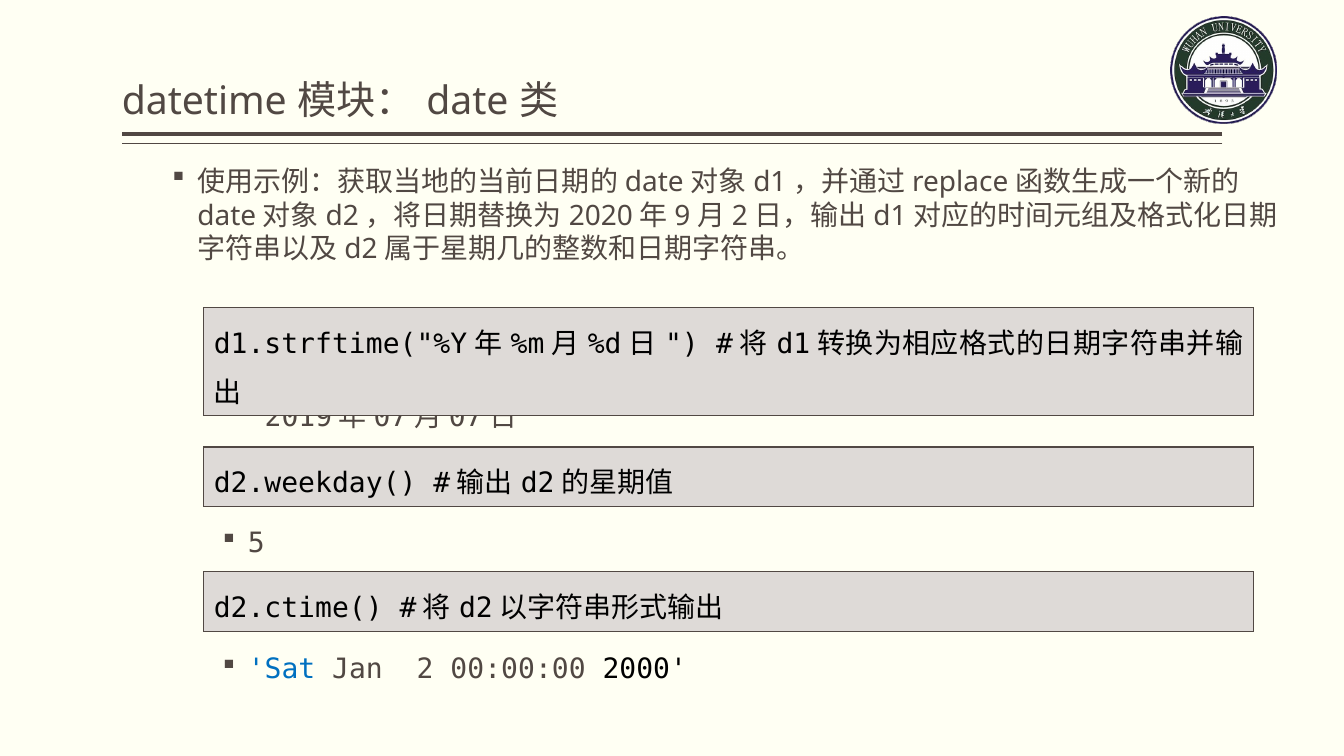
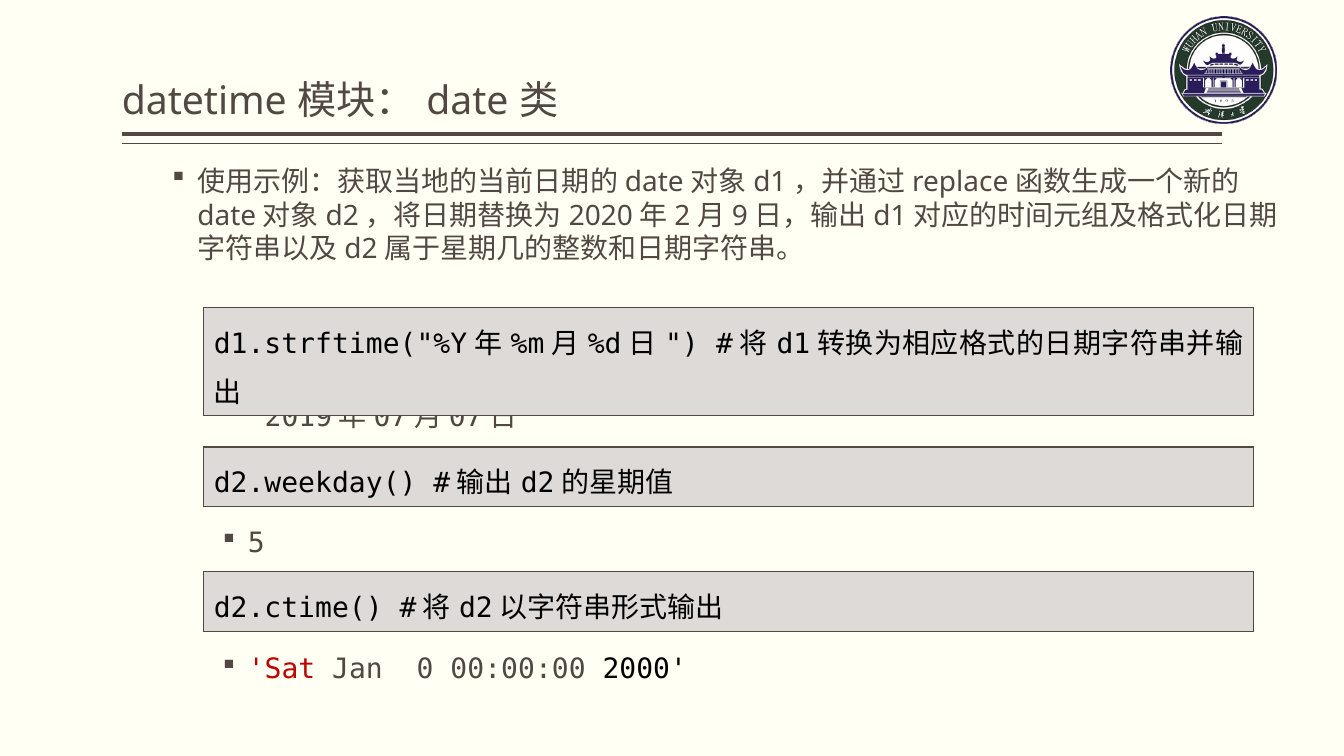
9: 9 -> 2
2 at (740, 216): 2 -> 9
Sat colour: blue -> red
Jan 2: 2 -> 0
